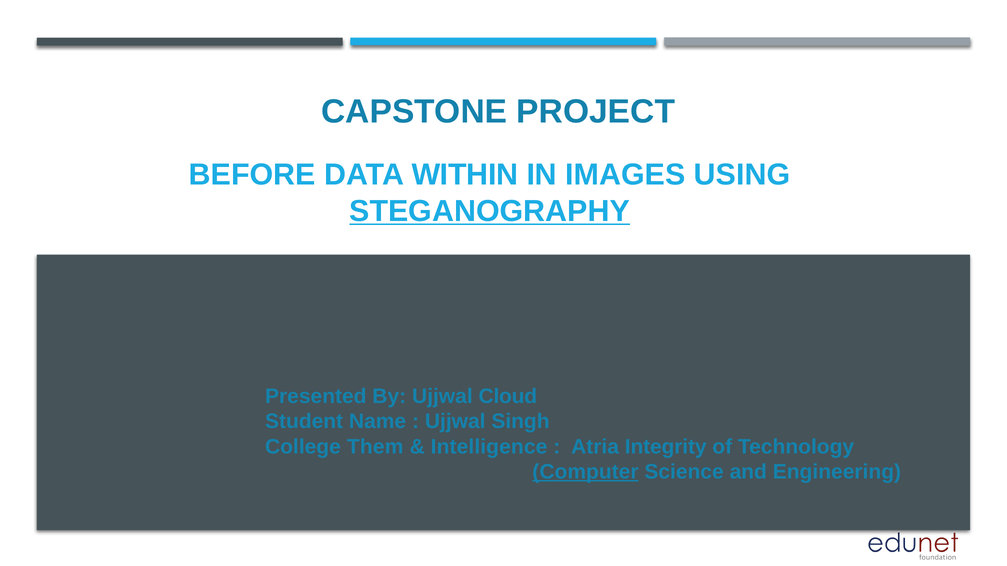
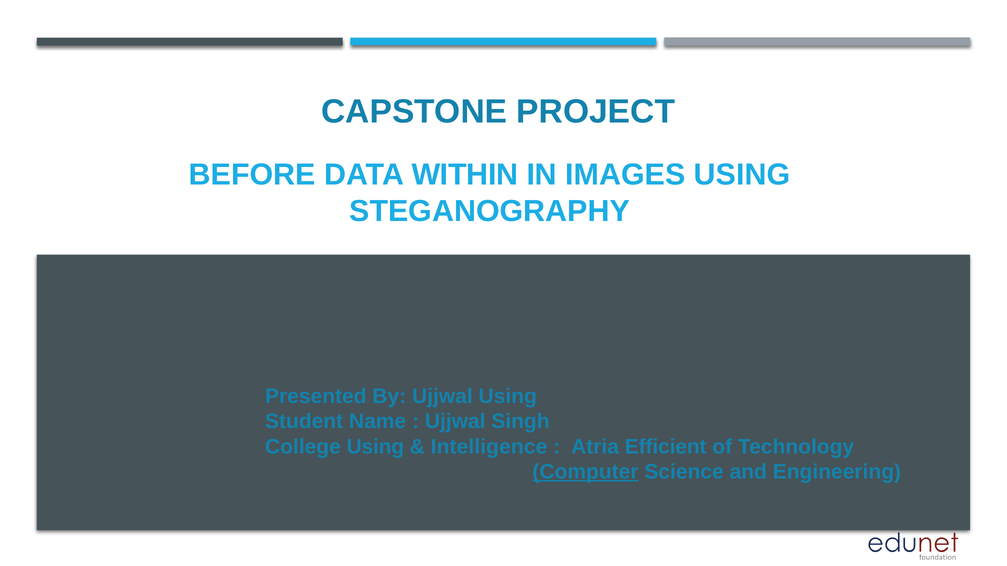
STEGANOGRAPHY underline: present -> none
Ujjwal Cloud: Cloud -> Using
College Them: Them -> Using
Integrity: Integrity -> Efficient
